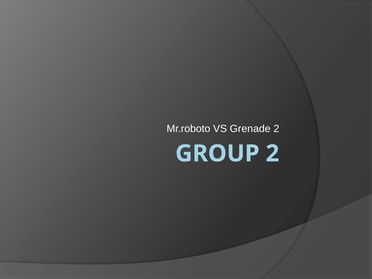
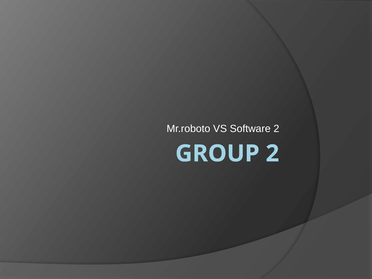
Grenade: Grenade -> Software
